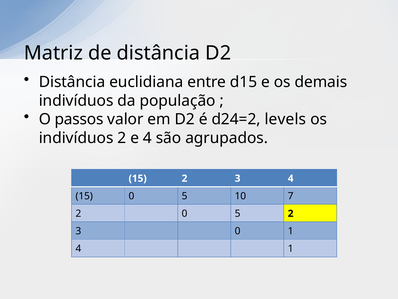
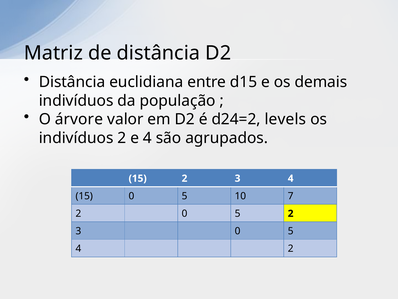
passos: passos -> árvore
3 0 1: 1 -> 5
4 1: 1 -> 2
